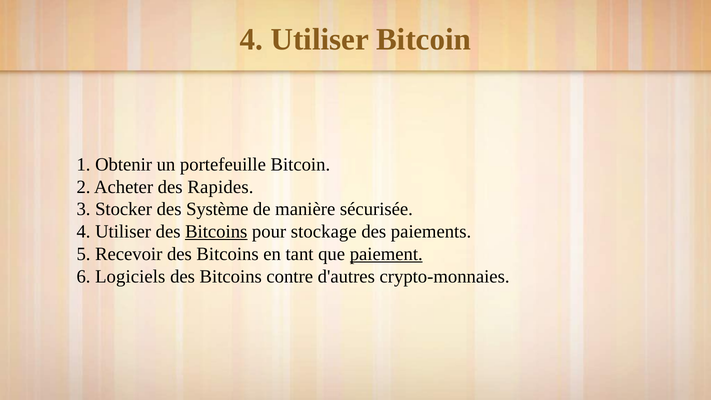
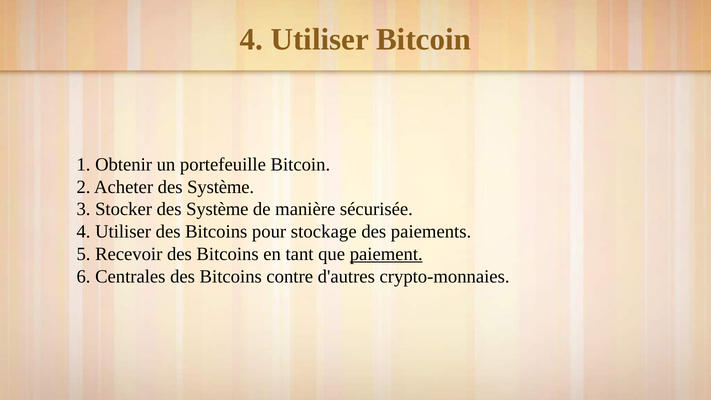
Acheter des Rapides: Rapides -> Système
Bitcoins at (216, 232) underline: present -> none
Logiciels: Logiciels -> Centrales
